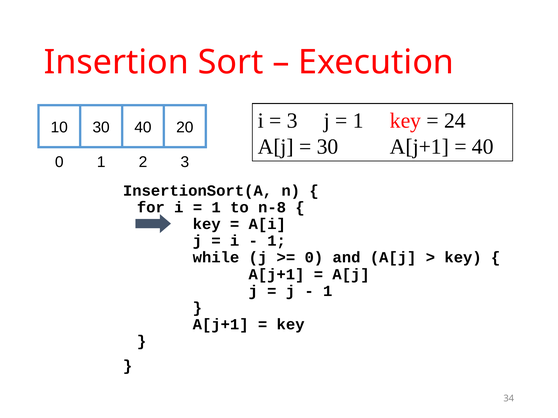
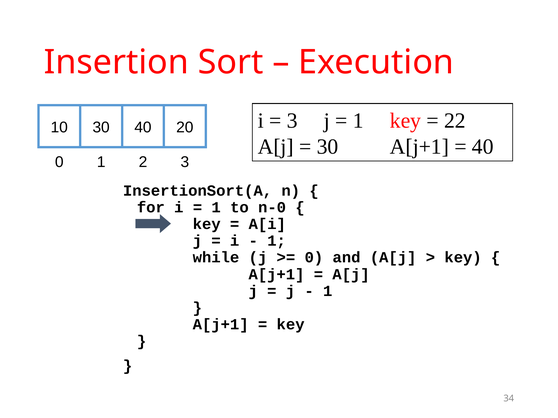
24: 24 -> 22
n-8: n-8 -> n-0
